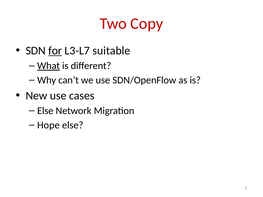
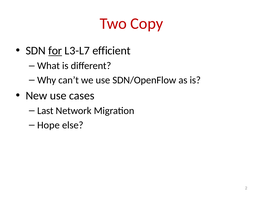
suitable: suitable -> efficient
What underline: present -> none
Else at (45, 111): Else -> Last
